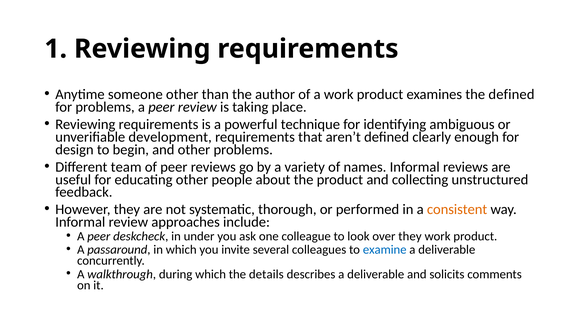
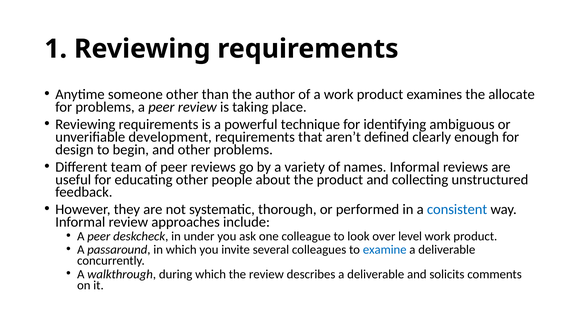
the defined: defined -> allocate
consistent colour: orange -> blue
over they: they -> level
the details: details -> review
